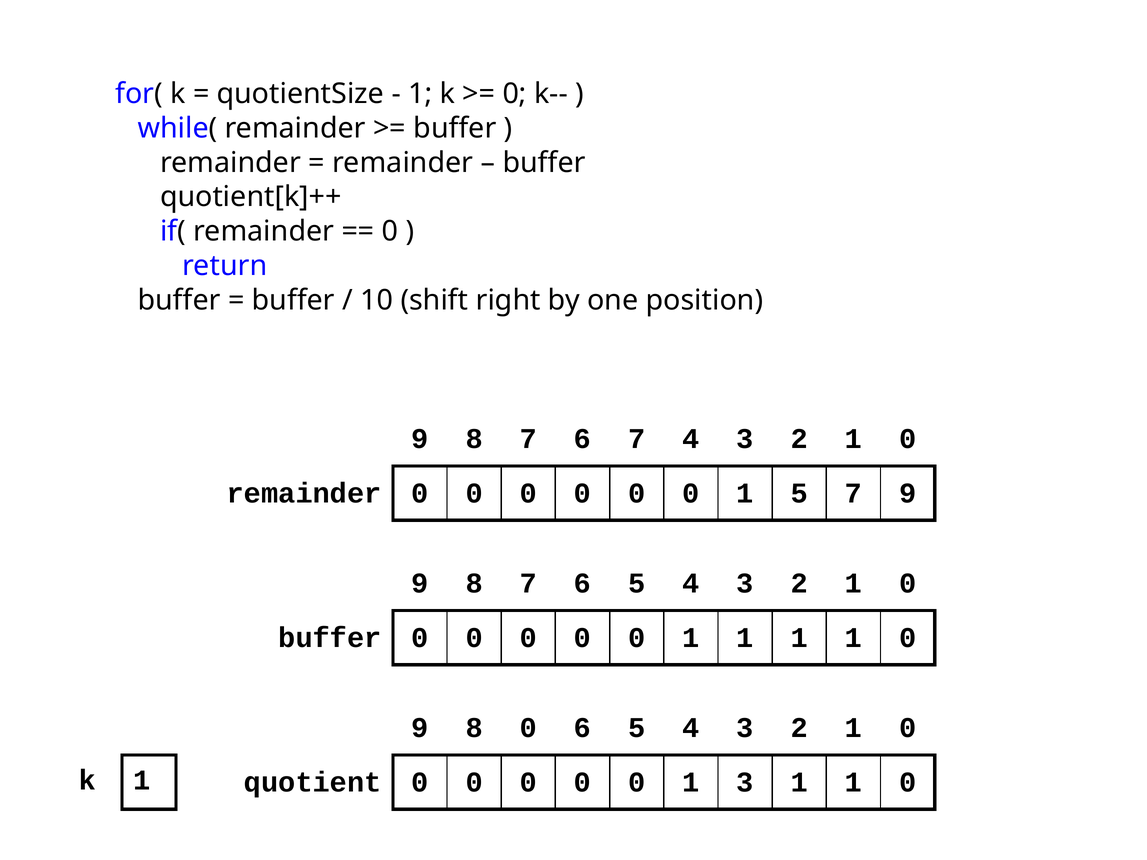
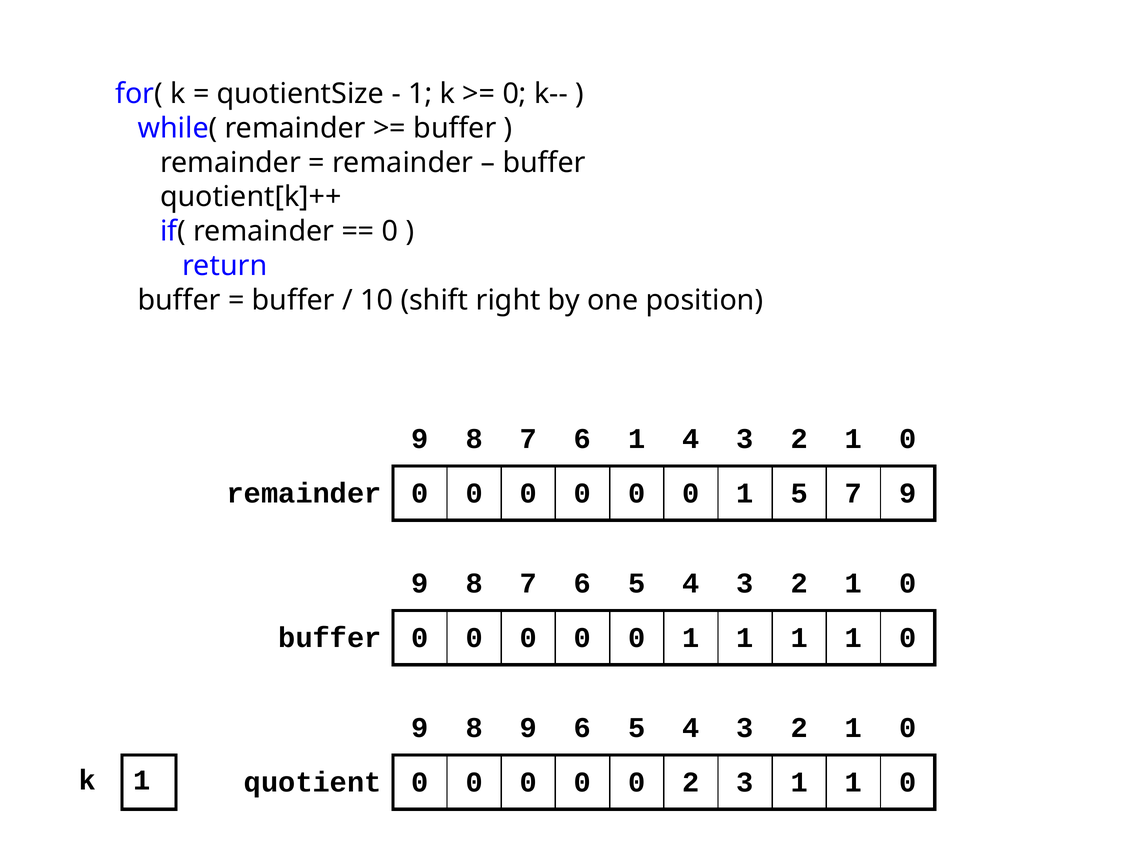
6 7: 7 -> 1
8 0: 0 -> 9
1 at (691, 782): 1 -> 2
